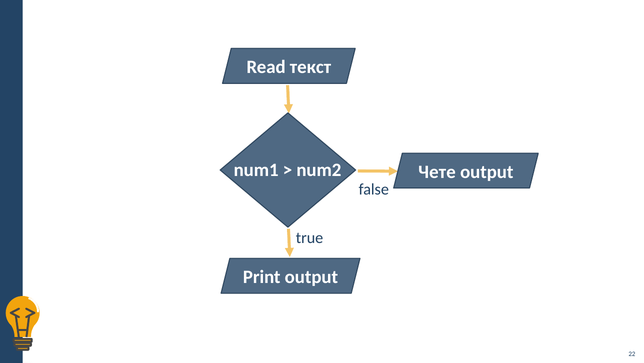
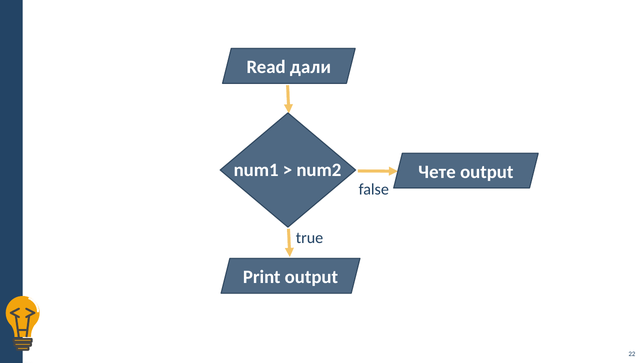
текст: текст -> дали
